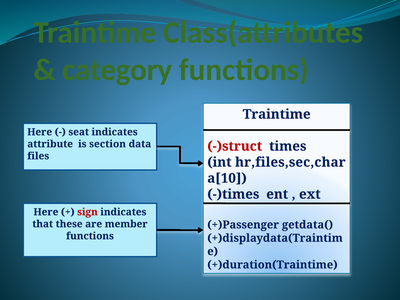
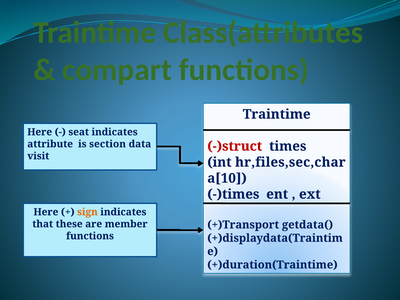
category: category -> compart
files: files -> visit
sign colour: red -> orange
+)Passenger: +)Passenger -> +)Transport
